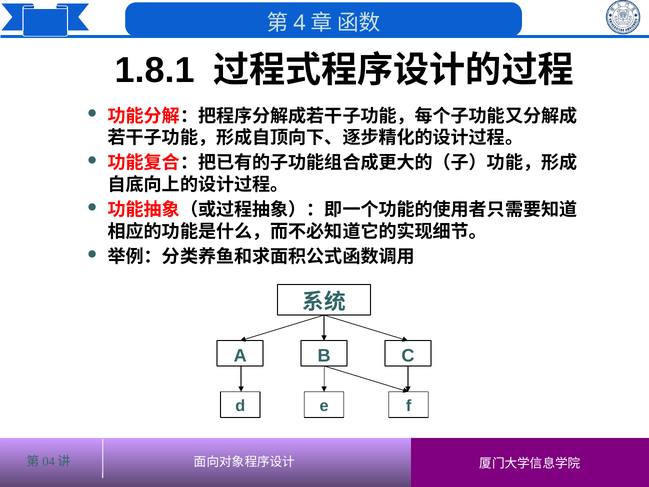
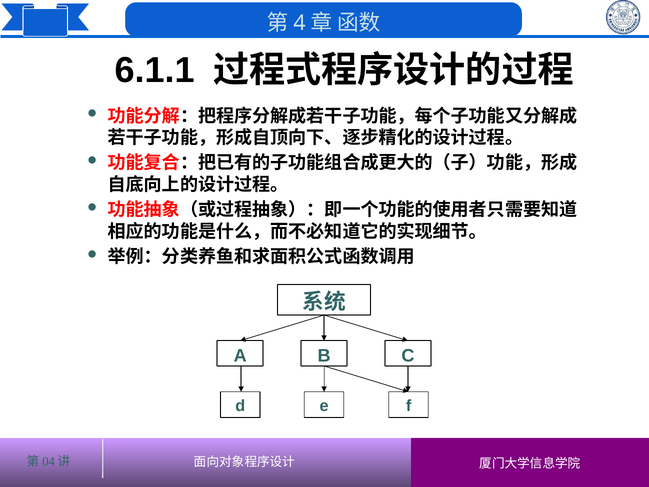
1.8.1: 1.8.1 -> 6.1.1
